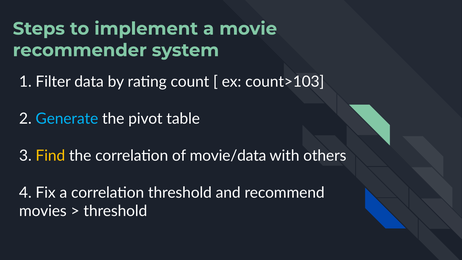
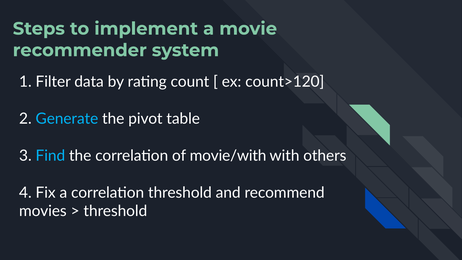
count>103: count>103 -> count>120
Find colour: yellow -> light blue
movie/data: movie/data -> movie/with
